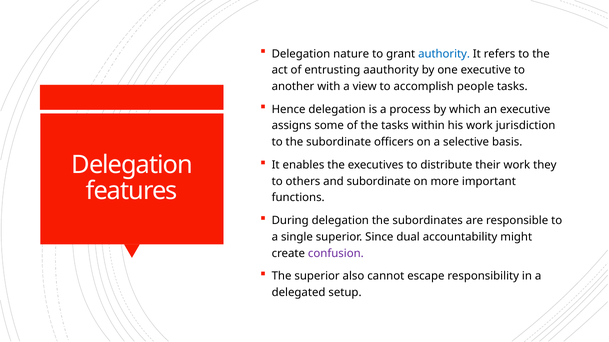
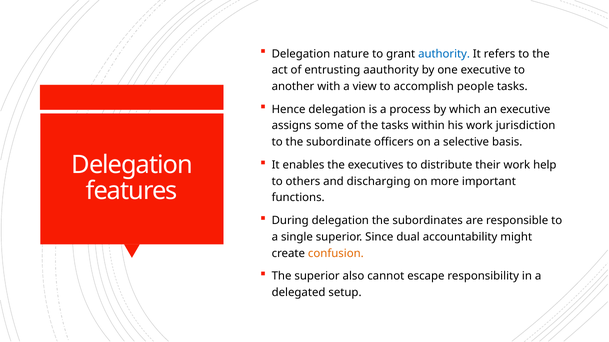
they: they -> help
and subordinate: subordinate -> discharging
confusion colour: purple -> orange
